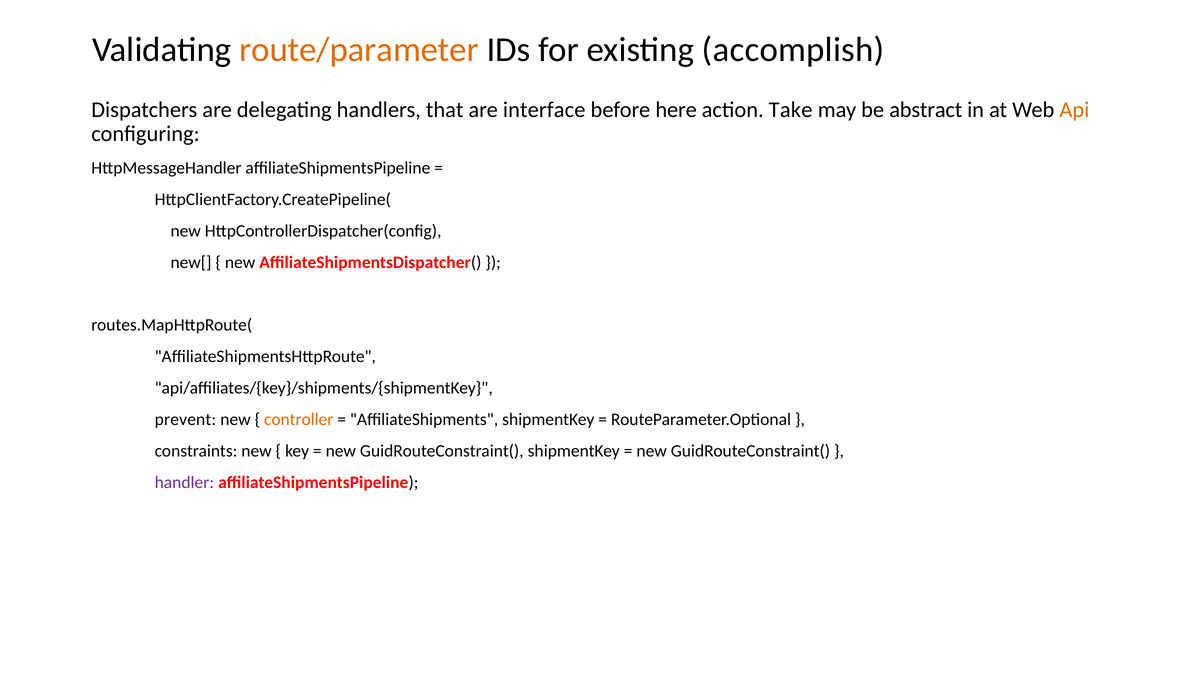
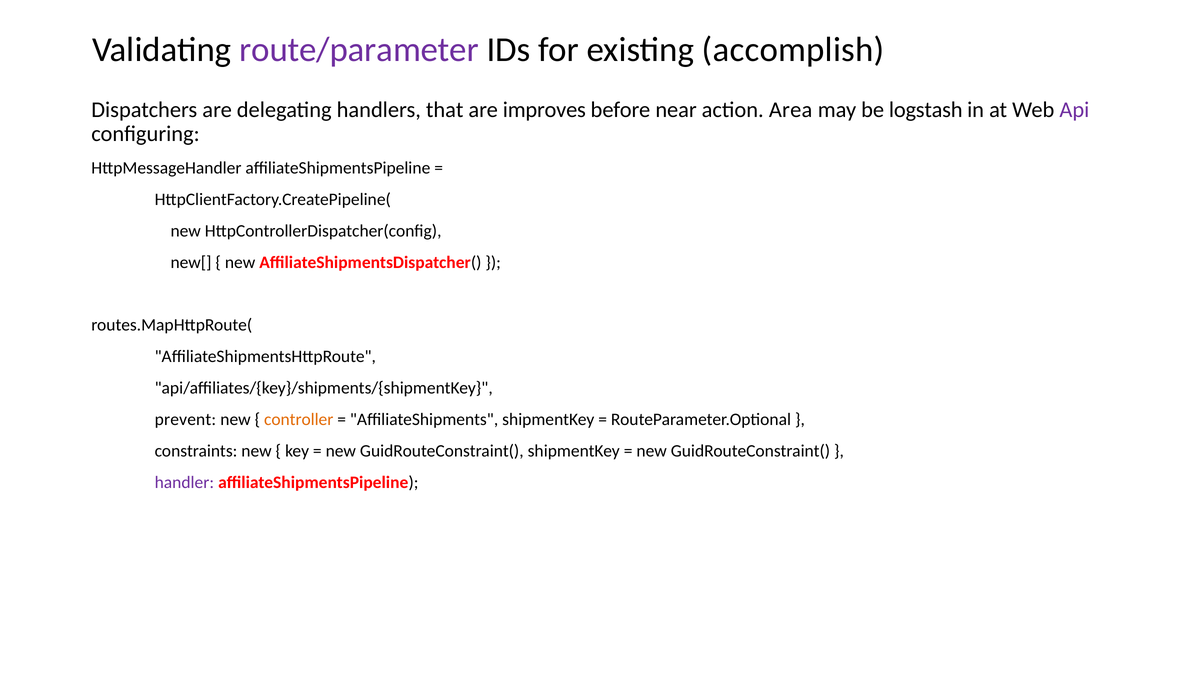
route/parameter colour: orange -> purple
interface: interface -> improves
here: here -> near
Take: Take -> Area
abstract: abstract -> logstash
Api colour: orange -> purple
